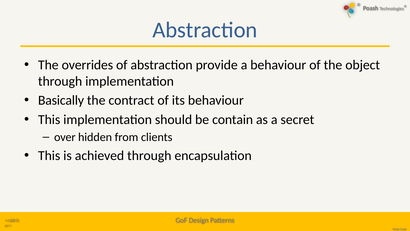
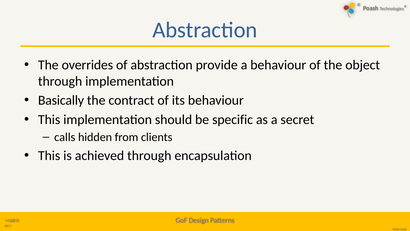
contain: contain -> specific
over: over -> calls
